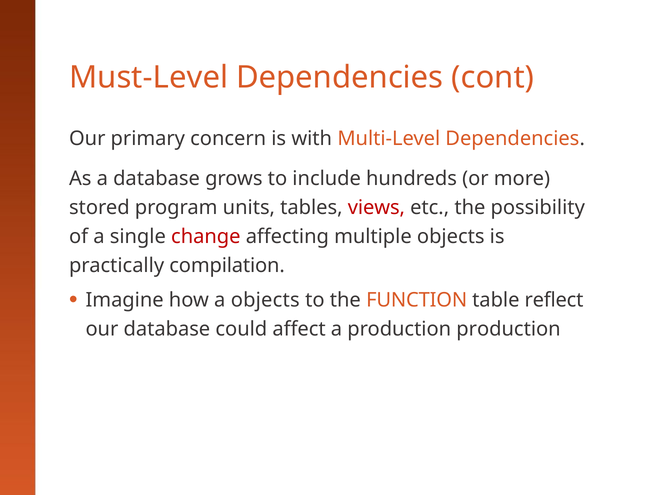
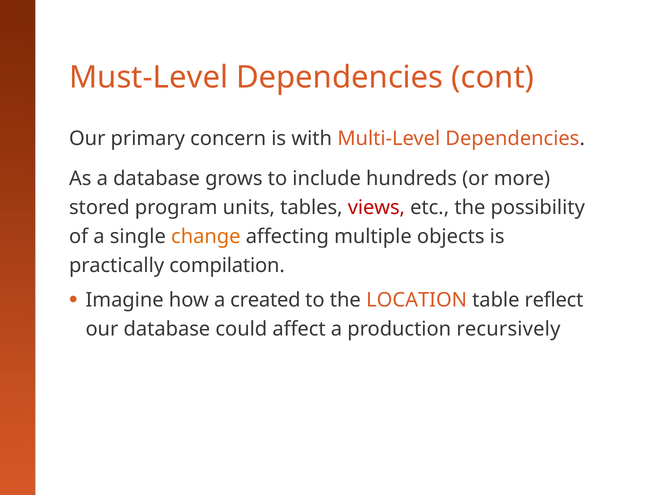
change colour: red -> orange
a objects: objects -> created
FUNCTION: FUNCTION -> LOCATION
production production: production -> recursively
